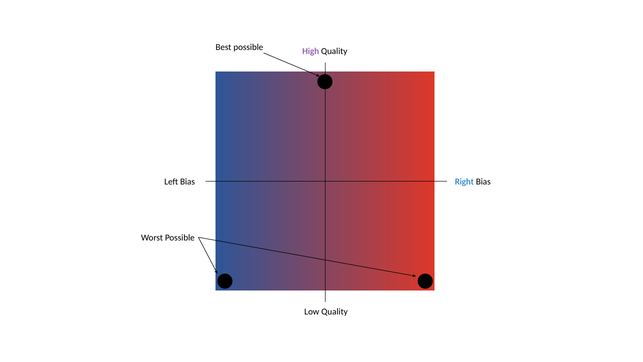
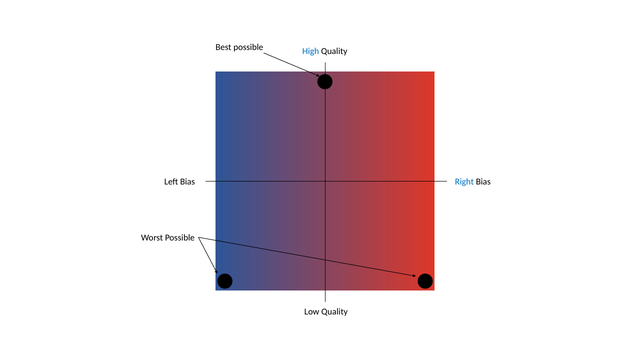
High colour: purple -> blue
